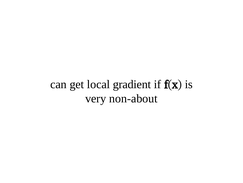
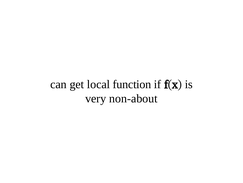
gradient: gradient -> function
